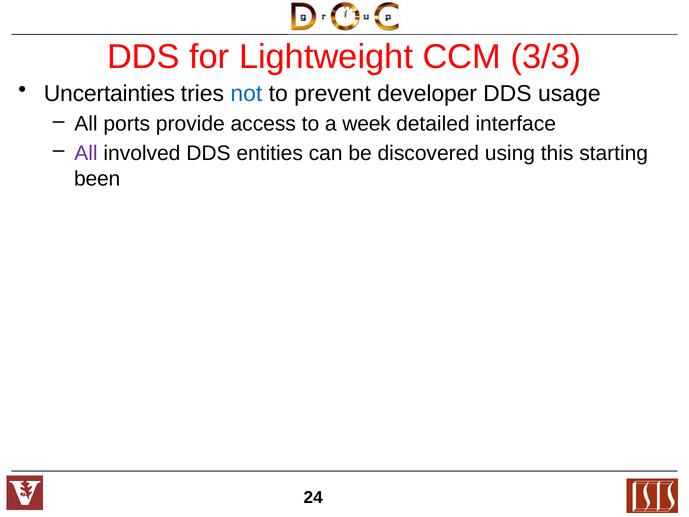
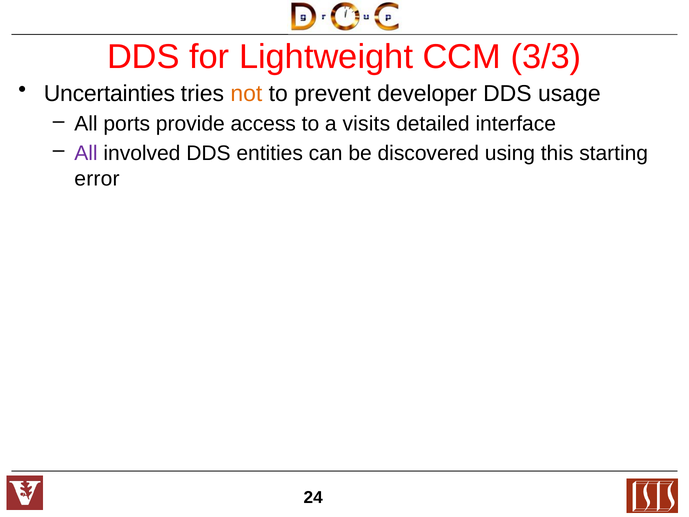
not colour: blue -> orange
week: week -> visits
been: been -> error
